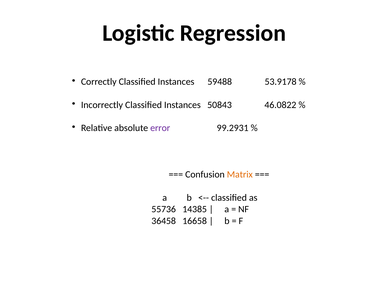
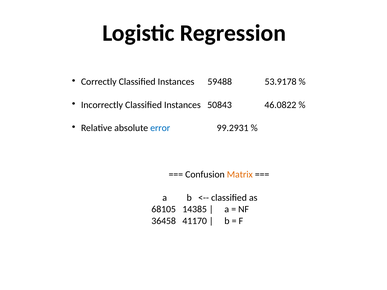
error colour: purple -> blue
55736: 55736 -> 68105
16658: 16658 -> 41170
